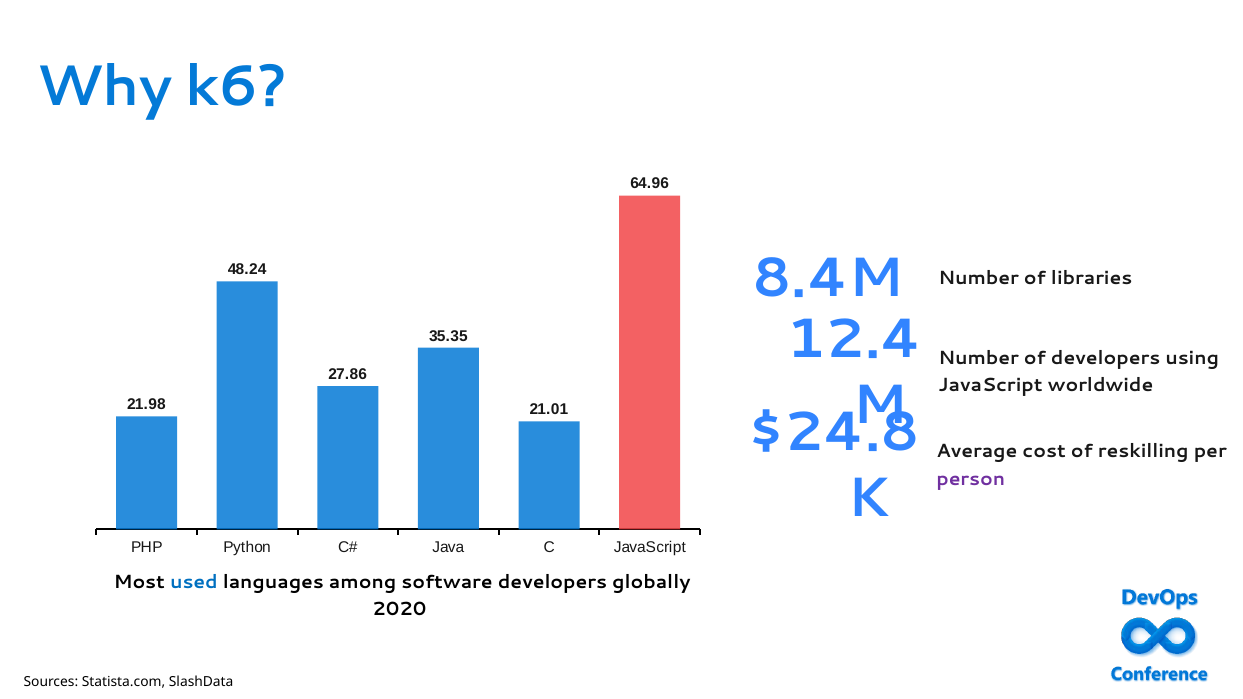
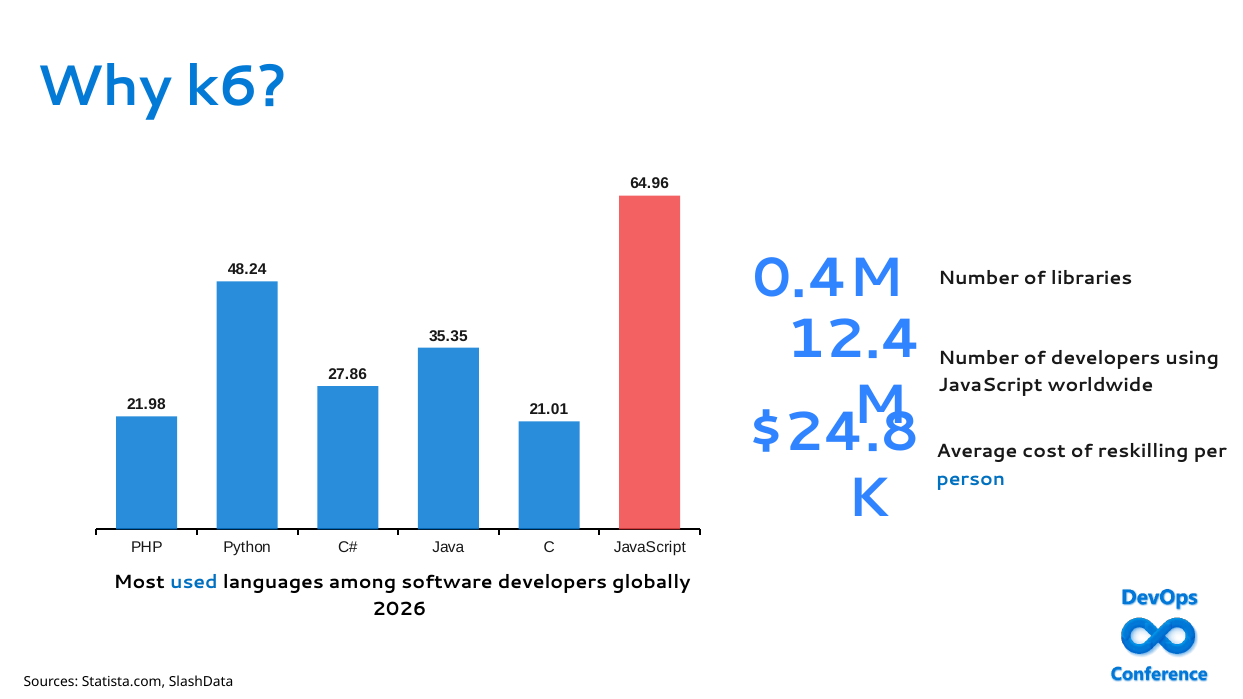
8.4M: 8.4M -> 0.4M
person colour: purple -> blue
2020: 2020 -> 2026
